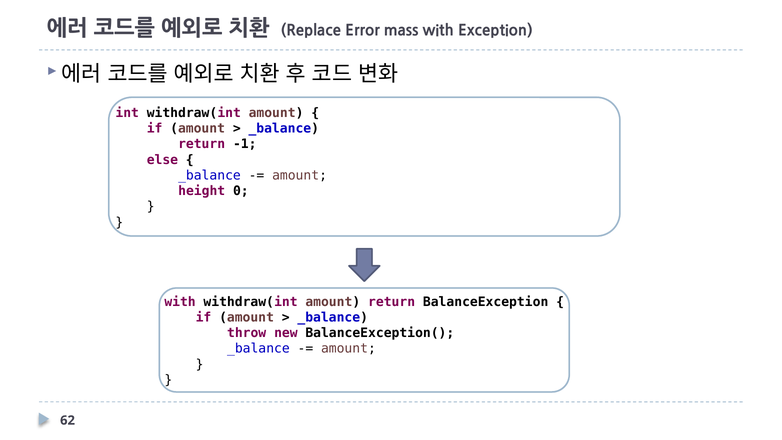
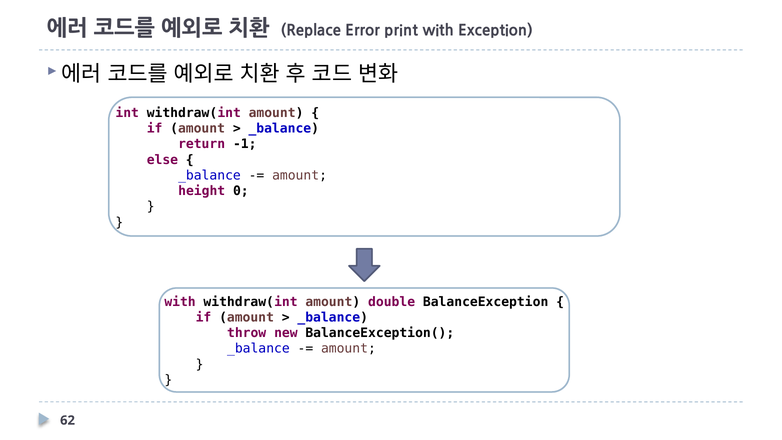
mass: mass -> print
amount return: return -> double
